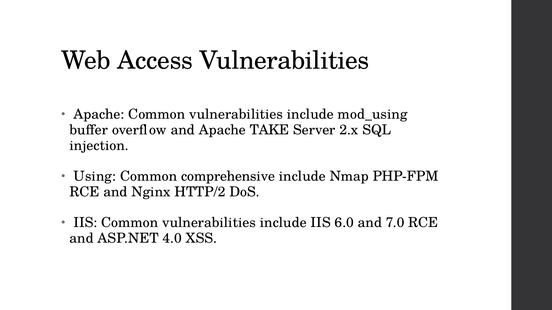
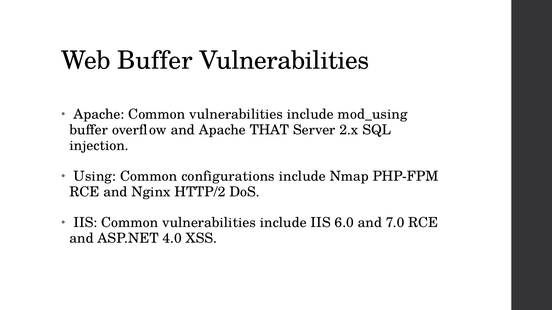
Web Access: Access -> Buffer
TAKE: TAKE -> THAT
comprehensive: comprehensive -> configurations
